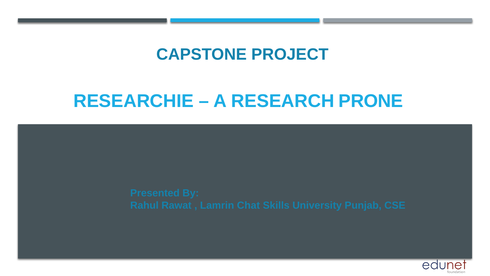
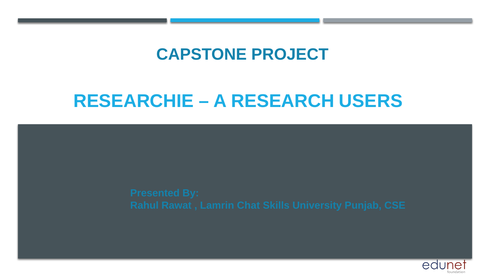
PRONE: PRONE -> USERS
